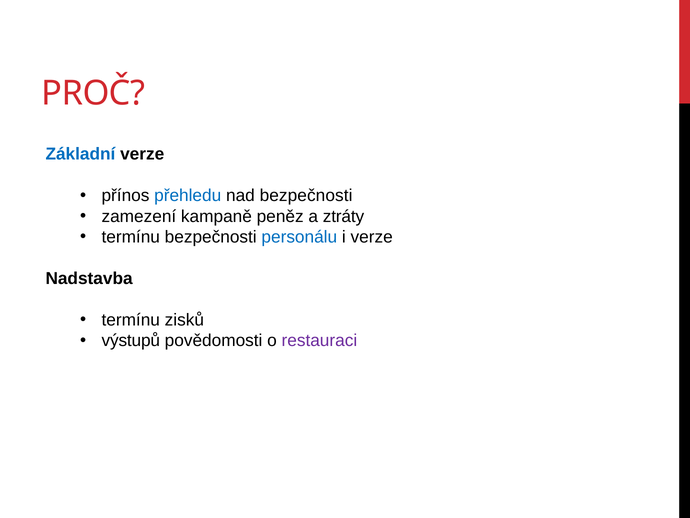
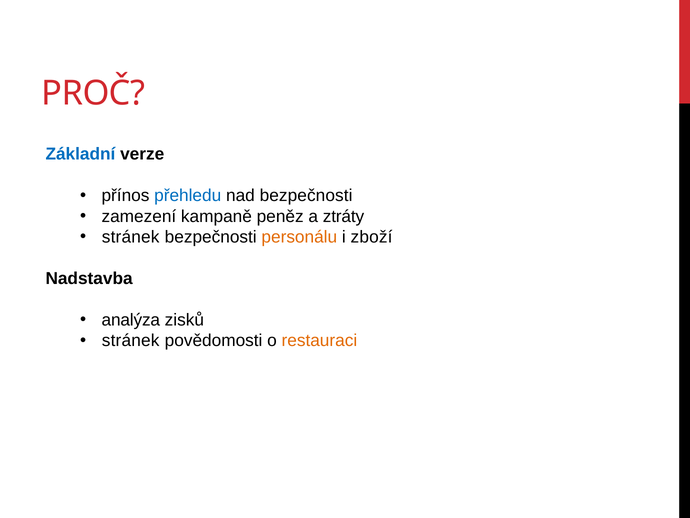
termínu at (131, 237): termínu -> stránek
personálu colour: blue -> orange
i verze: verze -> zboží
termínu at (131, 320): termínu -> analýza
výstupů at (131, 340): výstupů -> stránek
restauraci colour: purple -> orange
